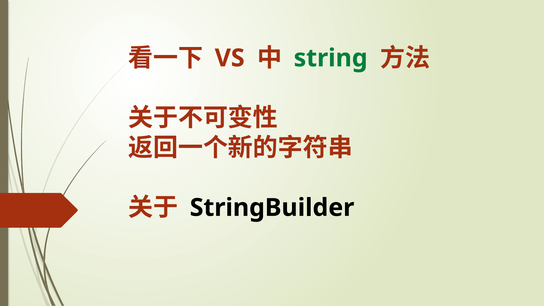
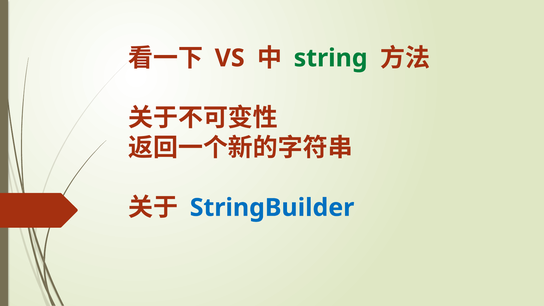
StringBuilder colour: black -> blue
